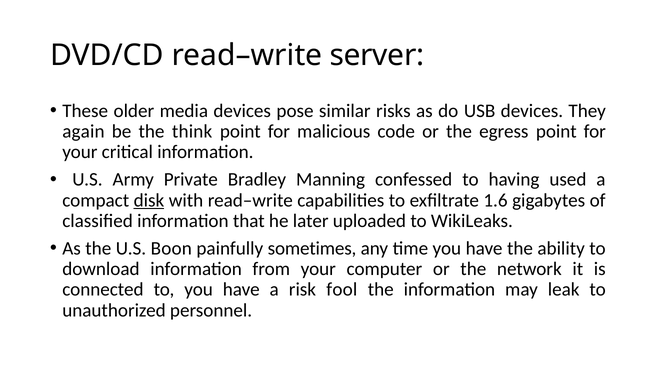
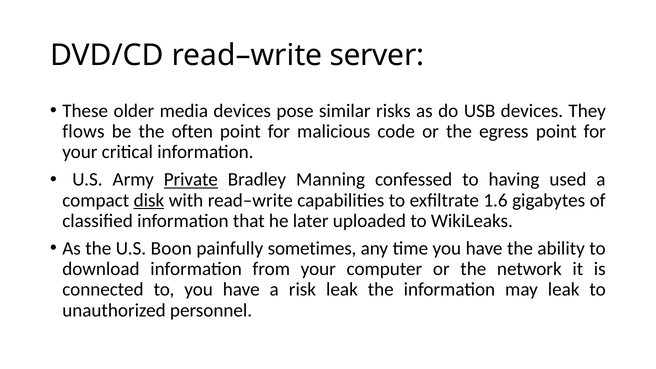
again: again -> flows
think: think -> often
Private underline: none -> present
risk fool: fool -> leak
